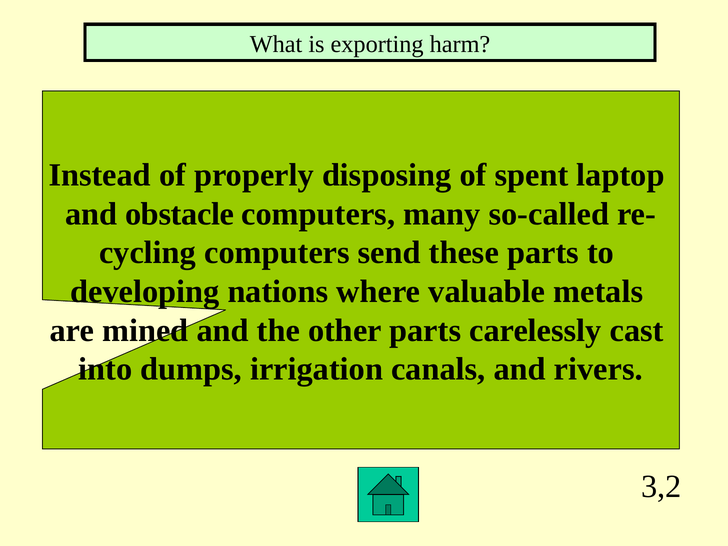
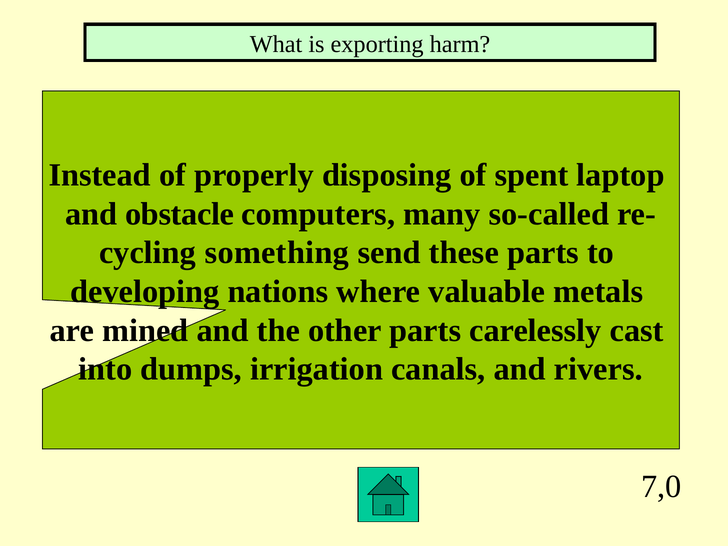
cycling computers: computers -> something
3,2: 3,2 -> 7,0
